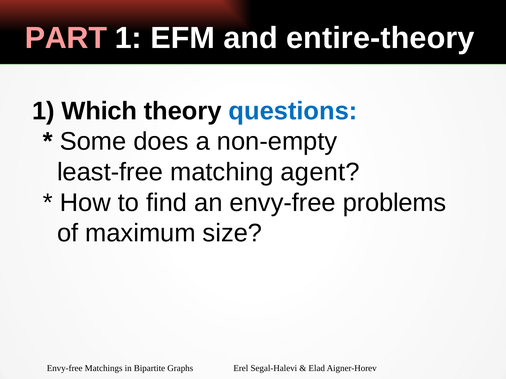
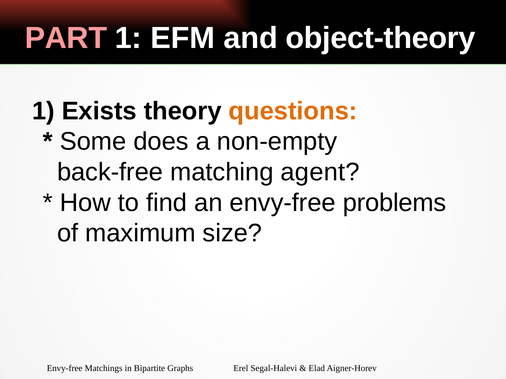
entire-theory: entire-theory -> object-theory
Which: Which -> Exists
questions colour: blue -> orange
least-free: least-free -> back-free
